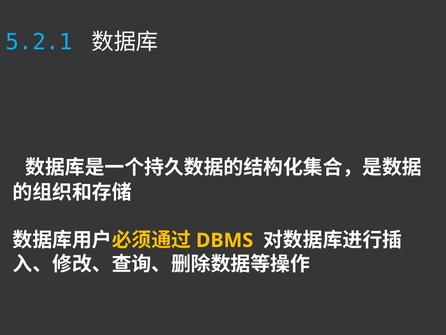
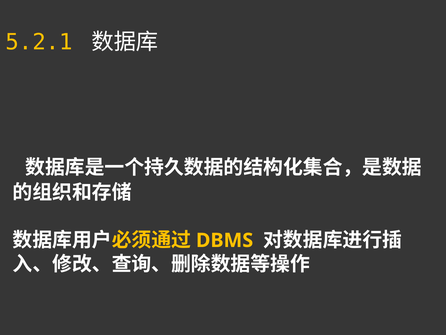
5.2.1 colour: light blue -> yellow
